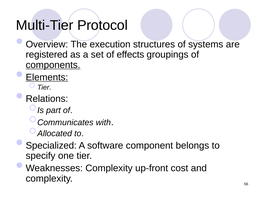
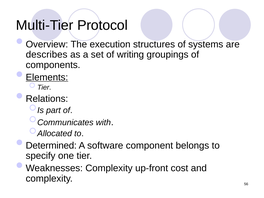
registered: registered -> describes
effects: effects -> writing
components underline: present -> none
Specialized: Specialized -> Determined
